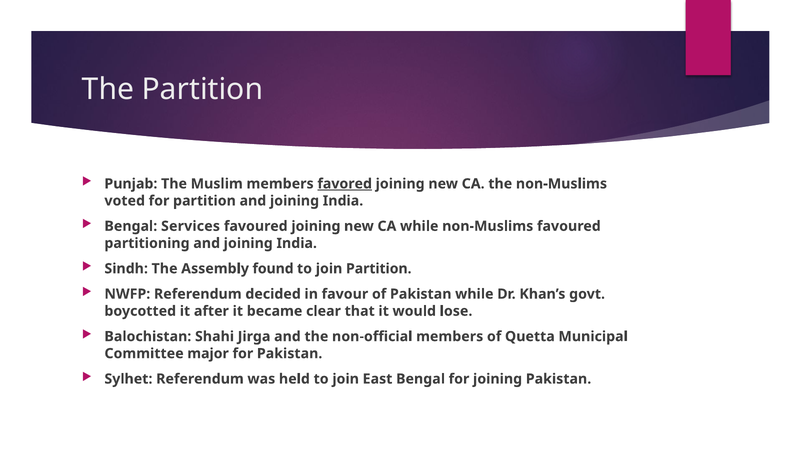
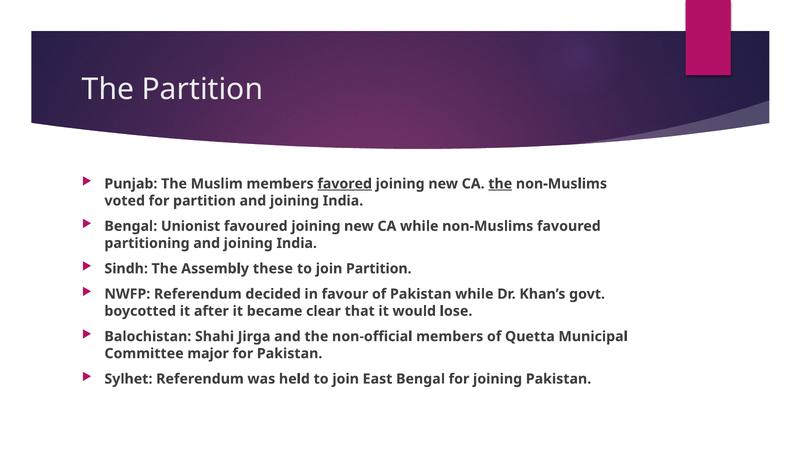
the at (500, 184) underline: none -> present
Services: Services -> Unionist
found: found -> these
